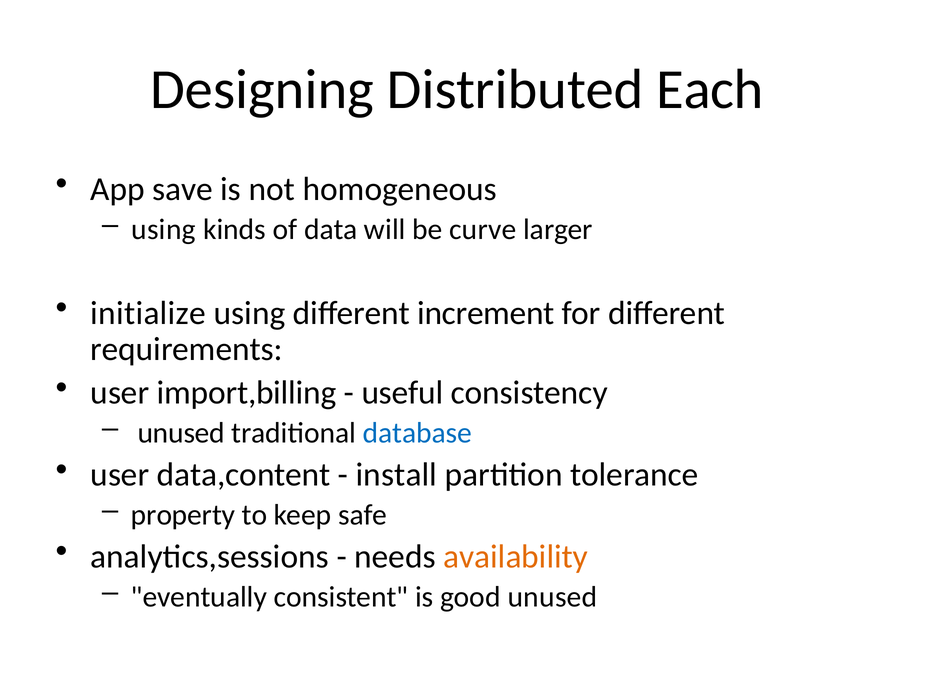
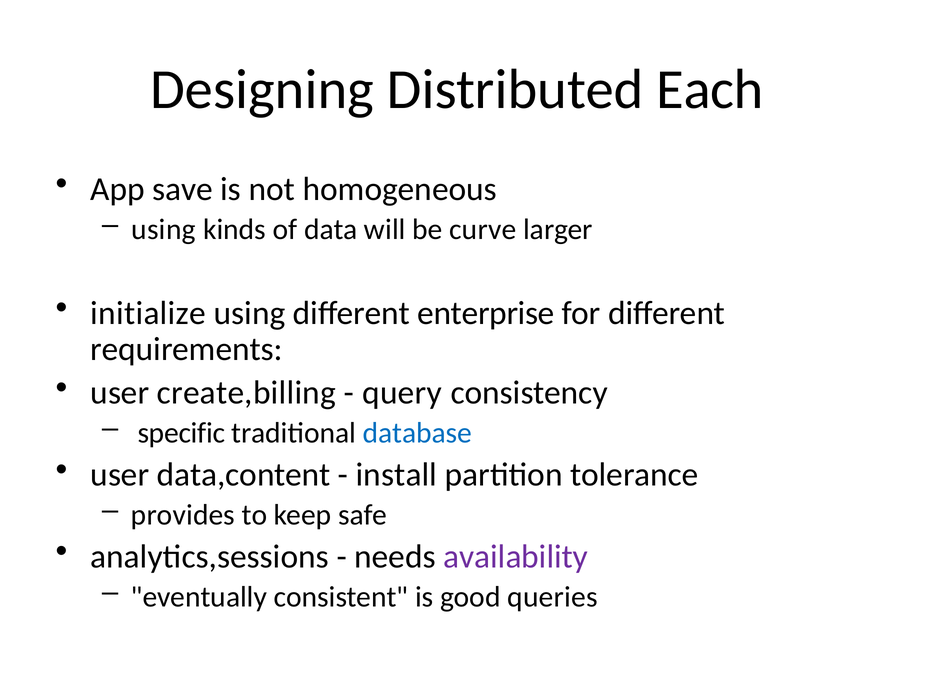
increment: increment -> enterprise
import,billing: import,billing -> create,billing
useful: useful -> query
unused at (181, 433): unused -> specific
property: property -> provides
availability colour: orange -> purple
good unused: unused -> queries
